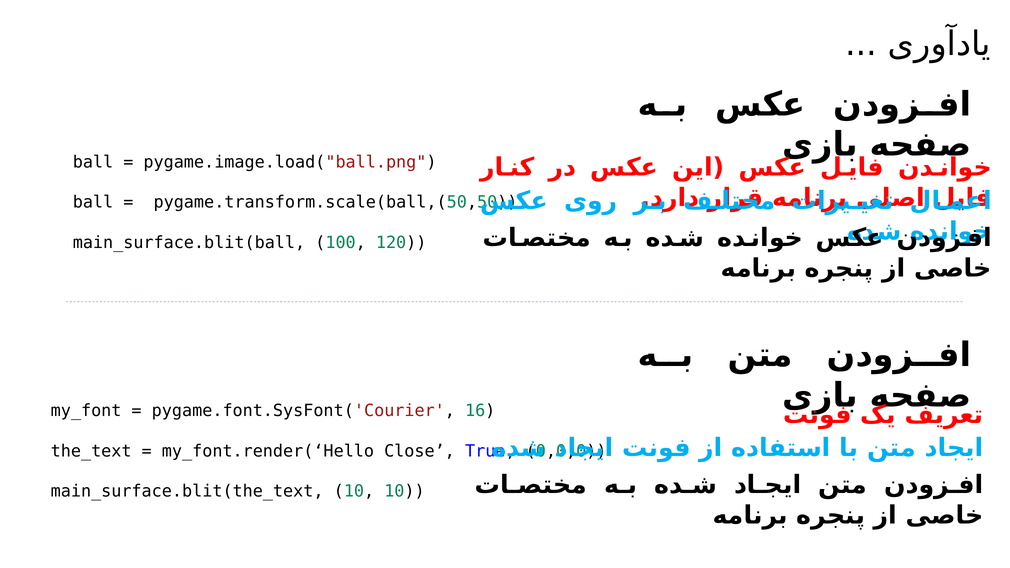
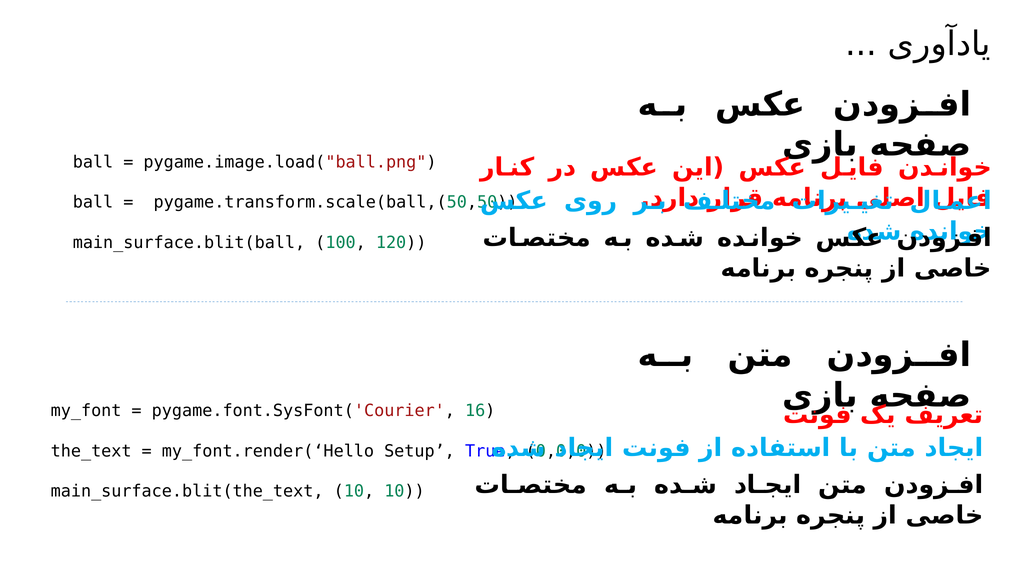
Close: Close -> Setup
